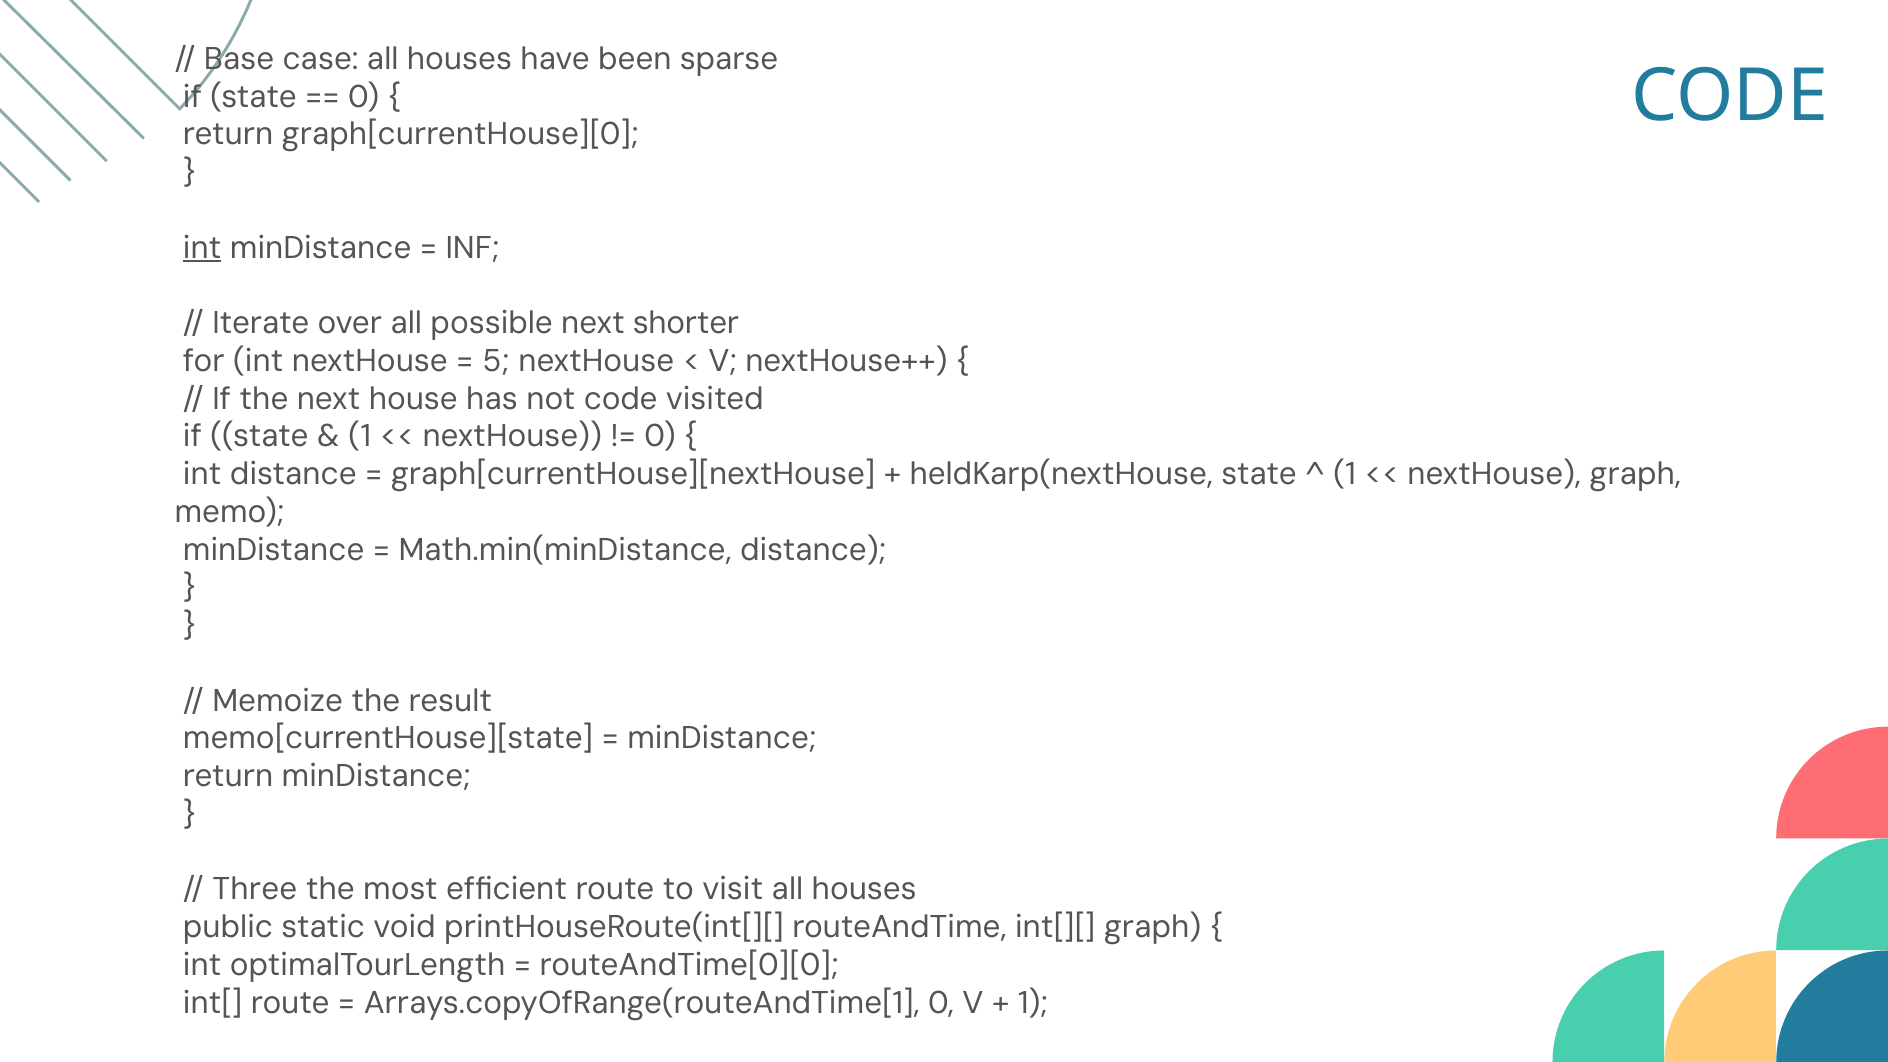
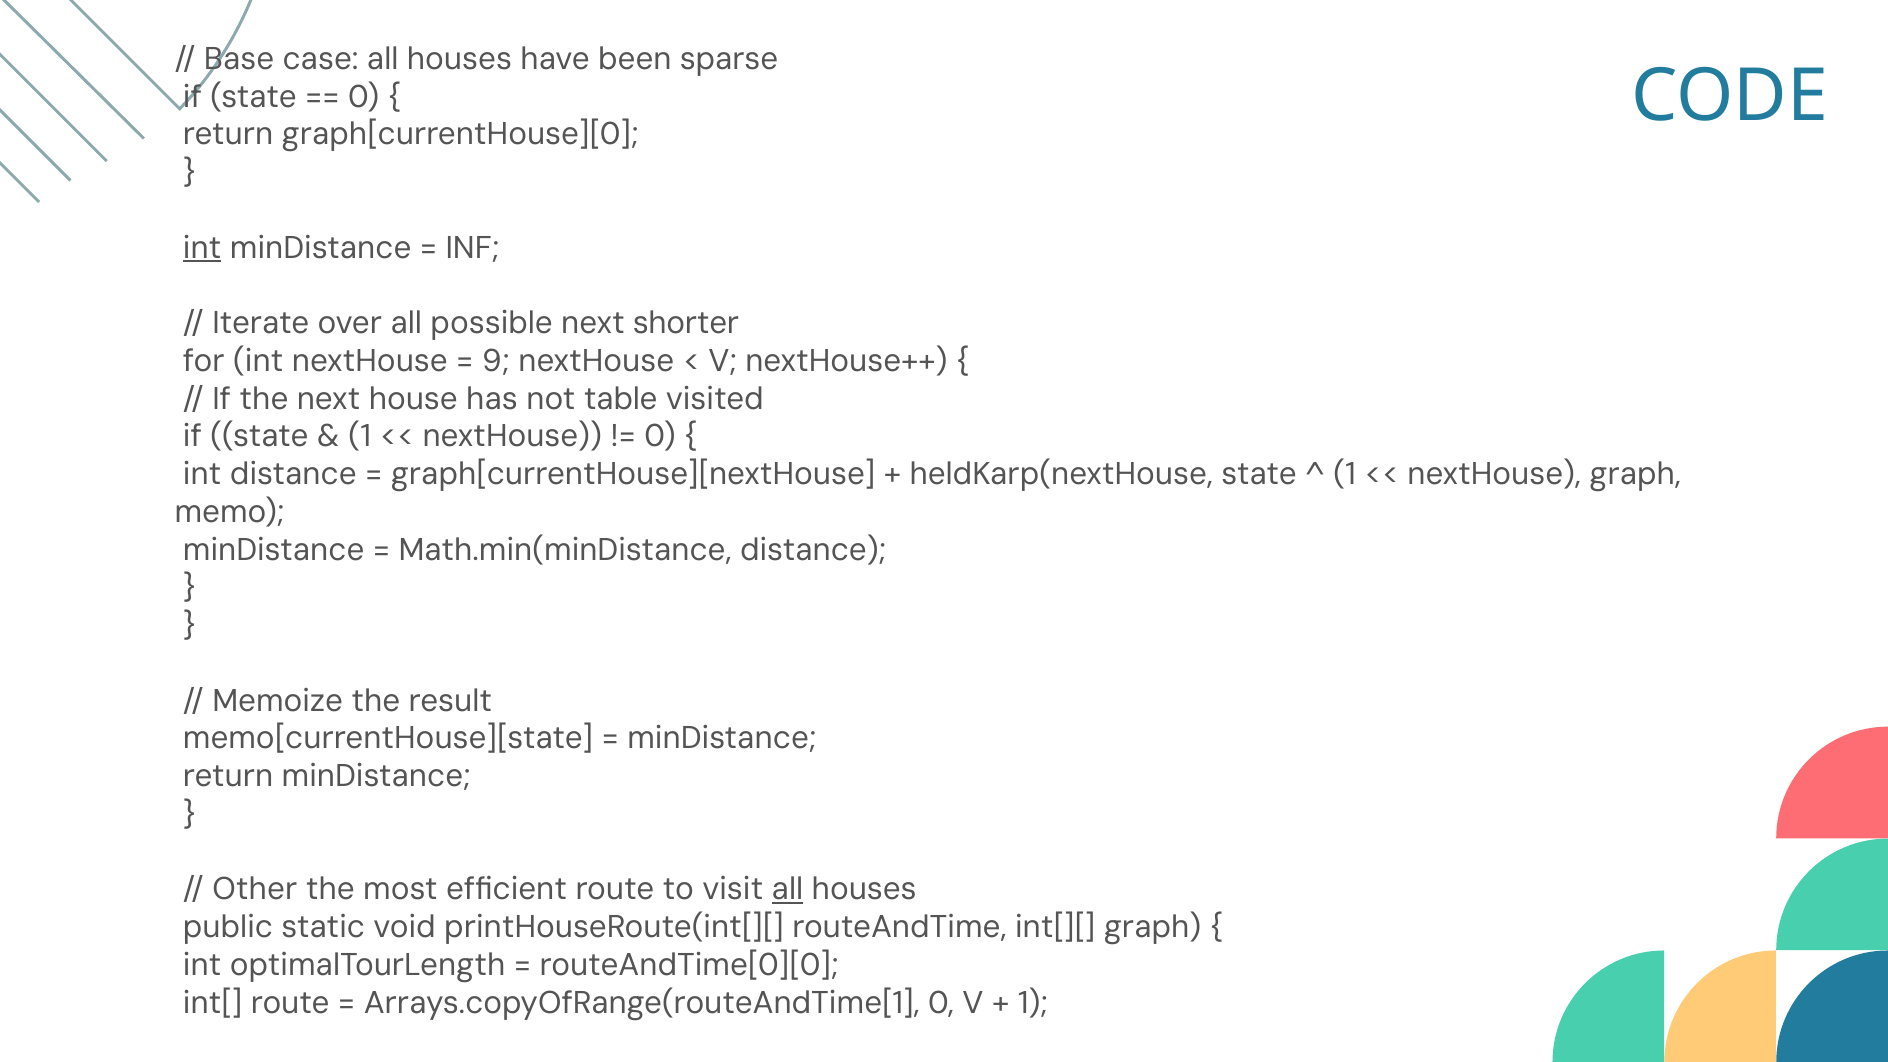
5: 5 -> 9
not code: code -> table
Three: Three -> Other
all at (787, 890) underline: none -> present
